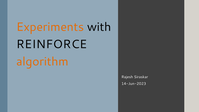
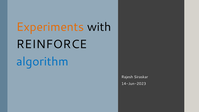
algorithm colour: orange -> blue
